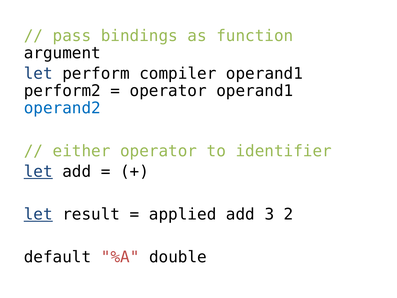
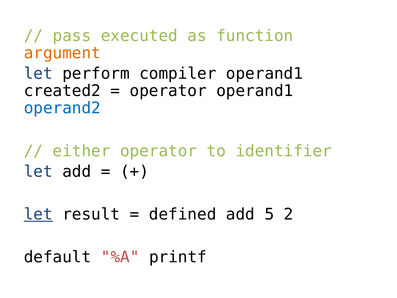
bindings: bindings -> executed
argument colour: black -> orange
perform2: perform2 -> created2
let at (38, 171) underline: present -> none
applied: applied -> defined
3: 3 -> 5
double: double -> printf
